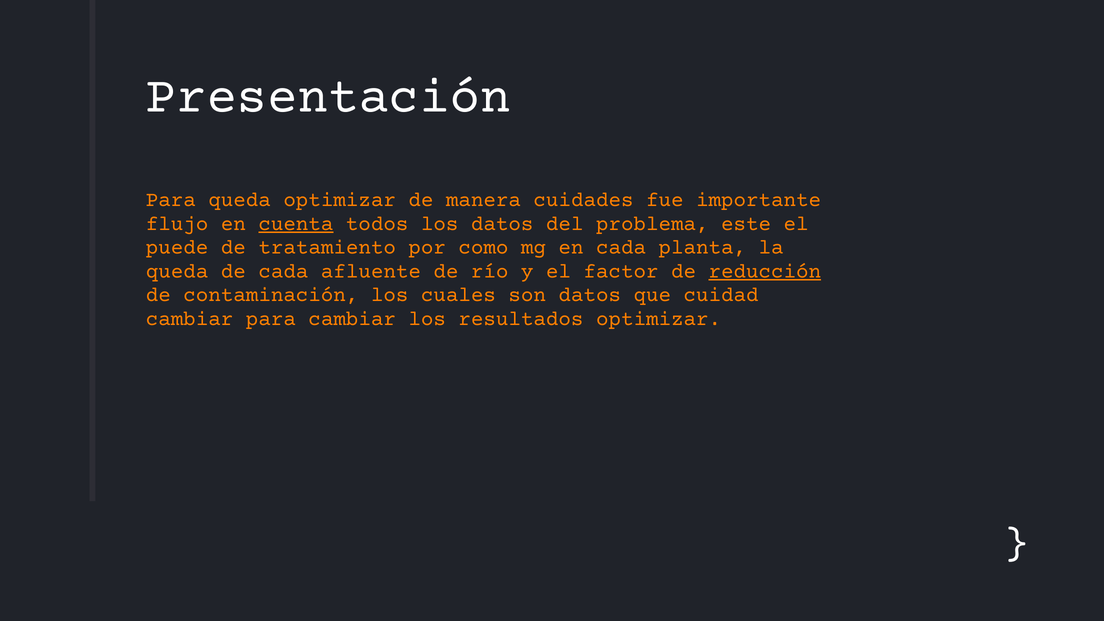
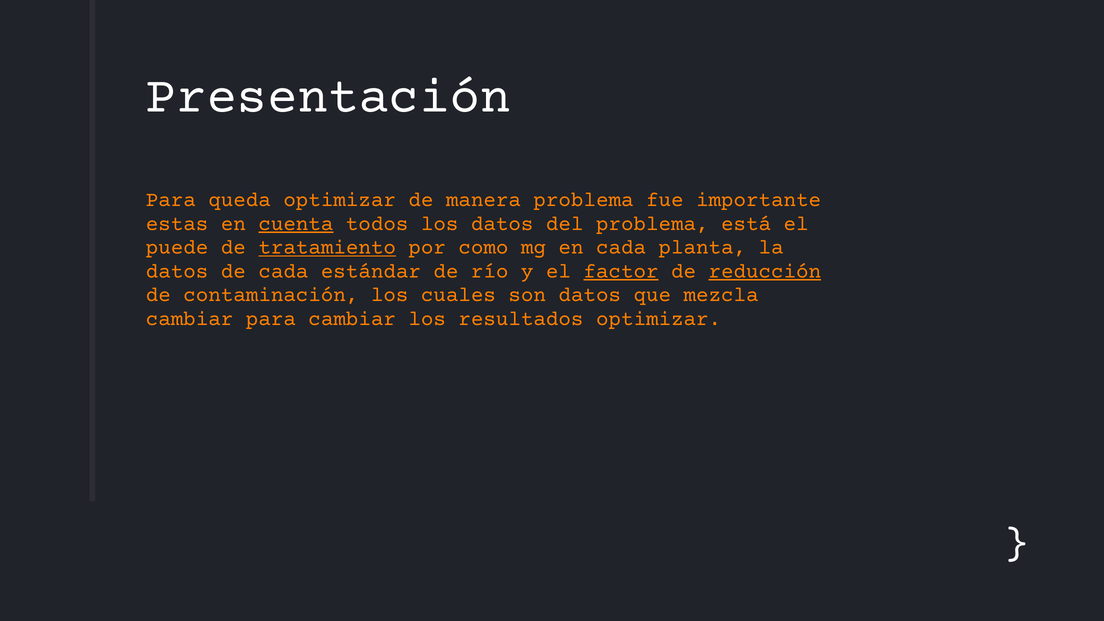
manera cuidades: cuidades -> problema
flujo: flujo -> estas
este: este -> está
tratamiento underline: none -> present
queda at (177, 271): queda -> datos
afluente: afluente -> estándar
factor underline: none -> present
cuidad: cuidad -> mezcla
